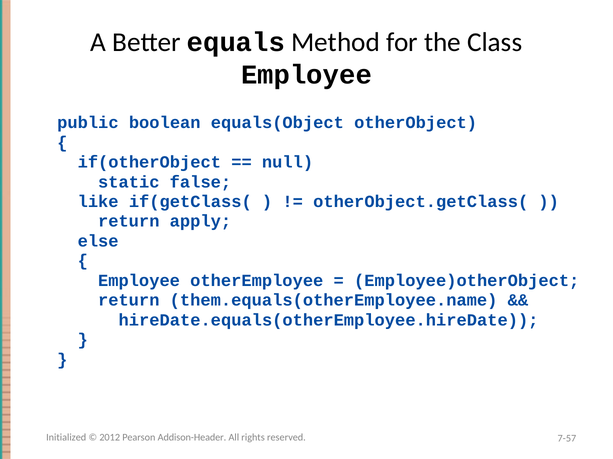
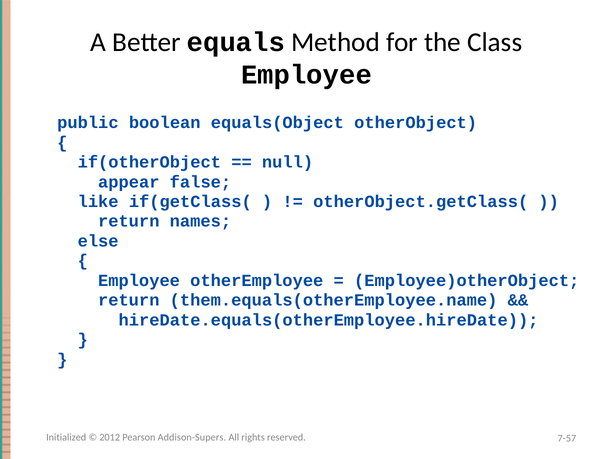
static: static -> appear
apply: apply -> names
Addison-Header: Addison-Header -> Addison-Supers
